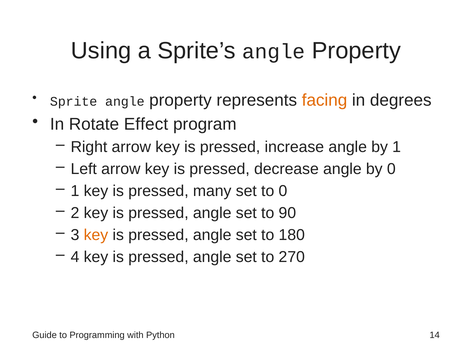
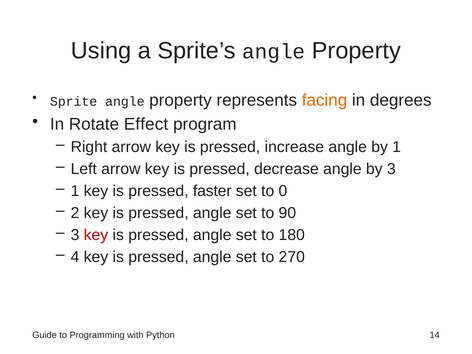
by 0: 0 -> 3
many: many -> faster
key at (96, 235) colour: orange -> red
